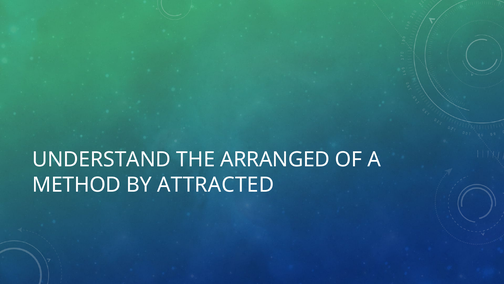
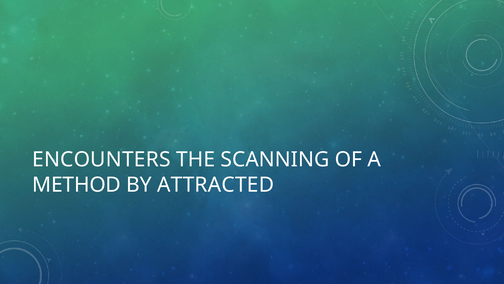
UNDERSTAND: UNDERSTAND -> ENCOUNTERS
ARRANGED: ARRANGED -> SCANNING
